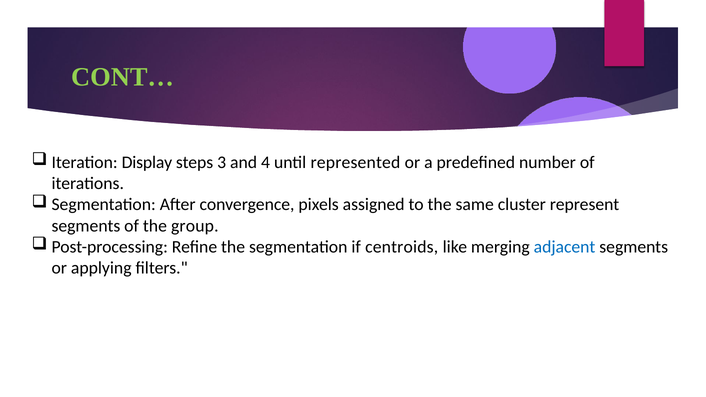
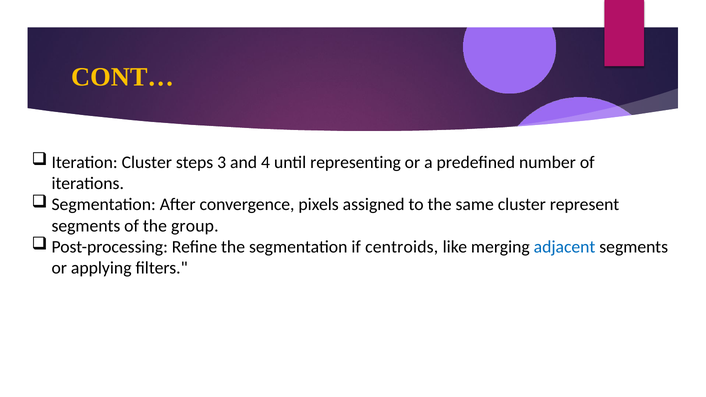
CONT… colour: light green -> yellow
Iteration Display: Display -> Cluster
represented: represented -> representing
